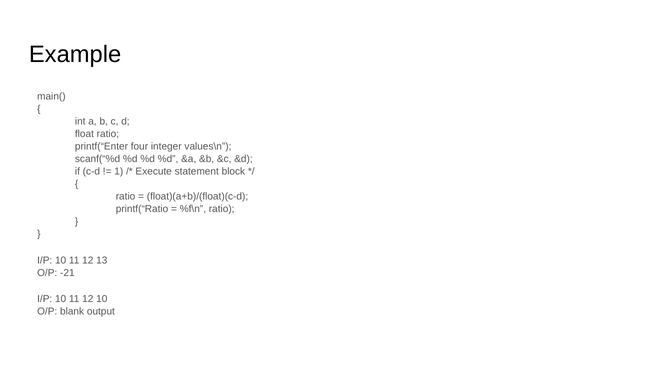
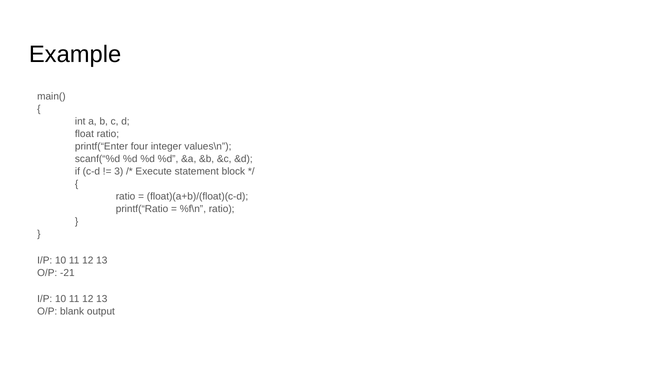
1: 1 -> 3
10 at (102, 299): 10 -> 13
